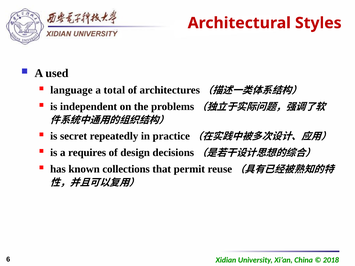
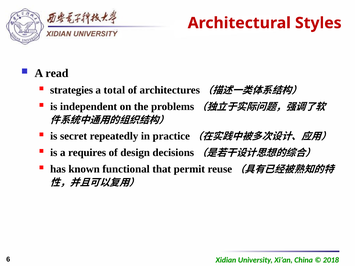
used: used -> read
language: language -> strategies
collections: collections -> functional
